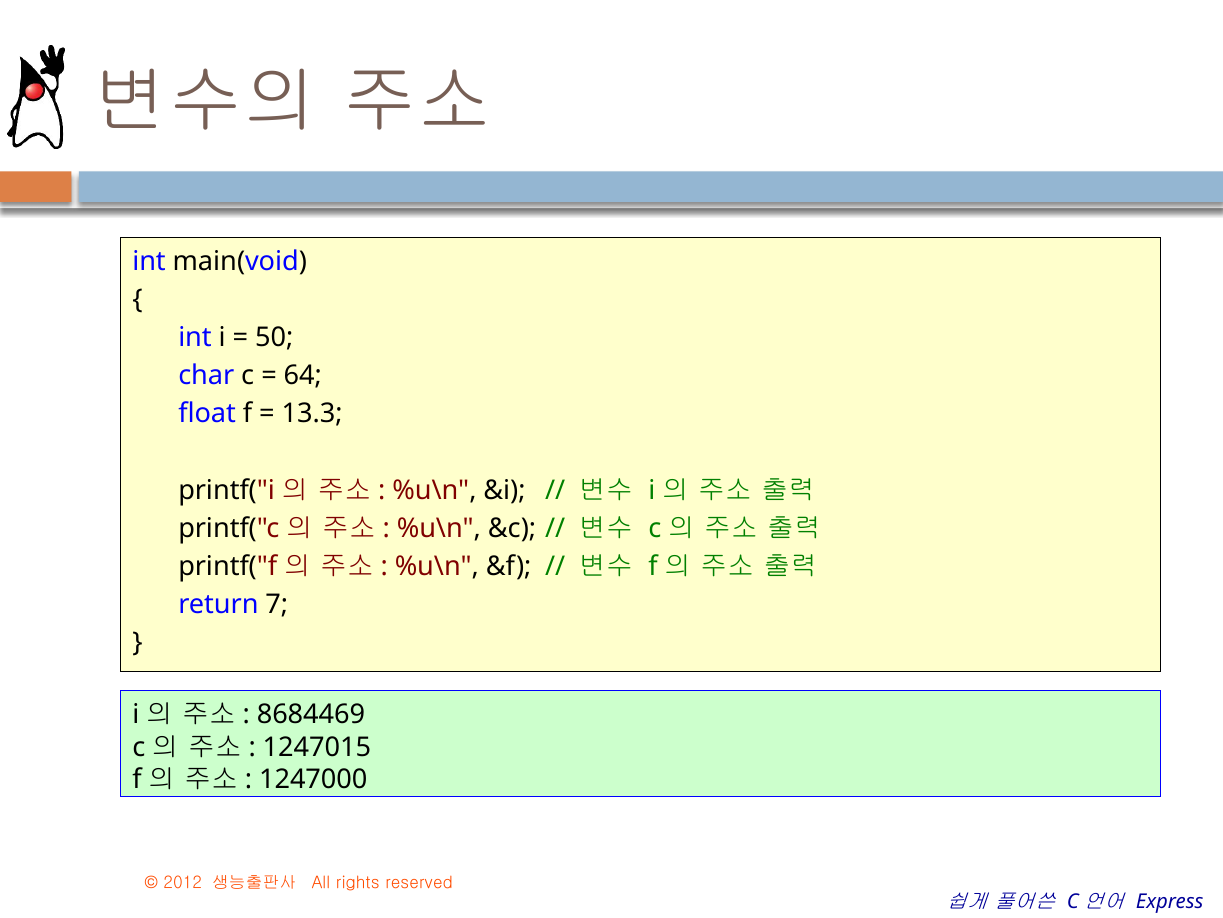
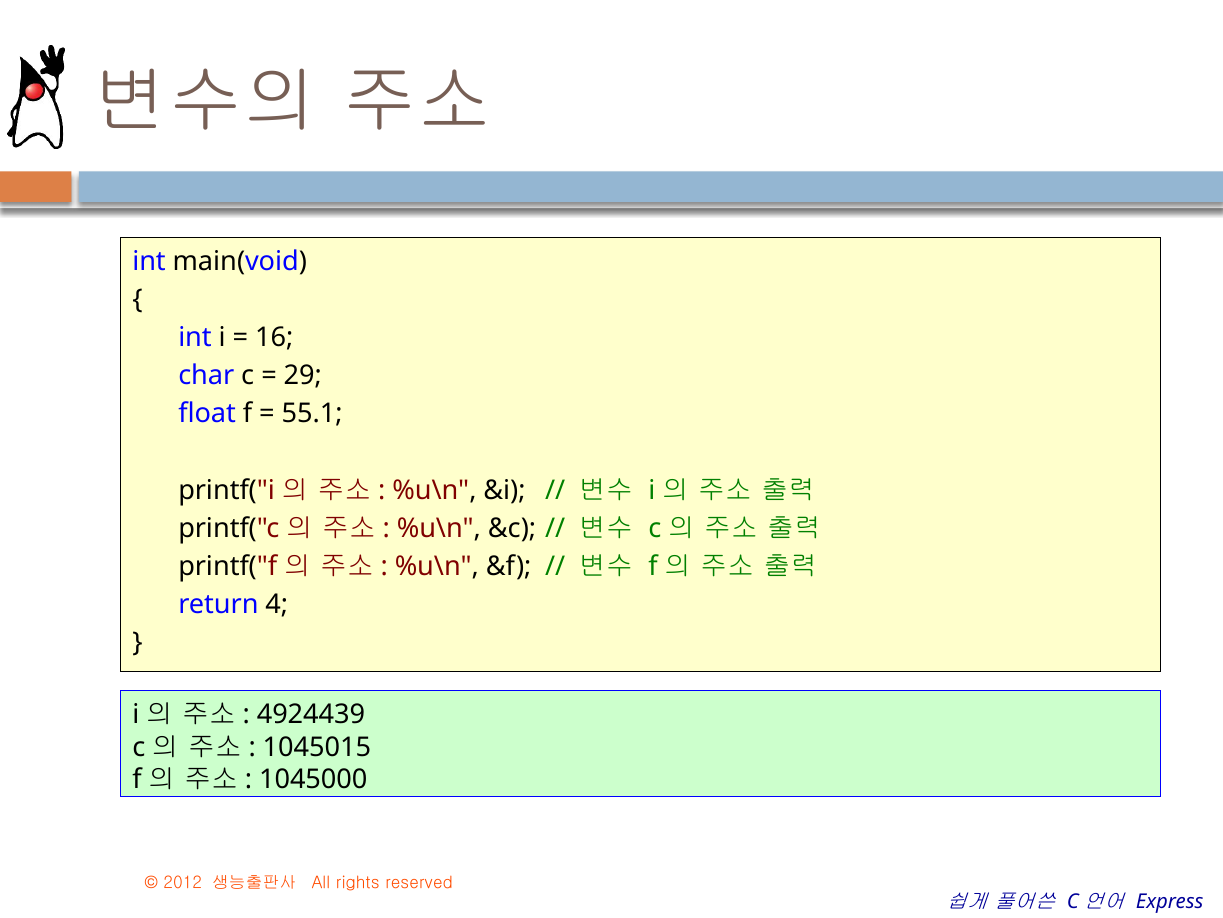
50: 50 -> 16
64: 64 -> 29
13.3: 13.3 -> 55.1
7: 7 -> 4
8684469: 8684469 -> 4924439
1247015: 1247015 -> 1045015
1247000: 1247000 -> 1045000
